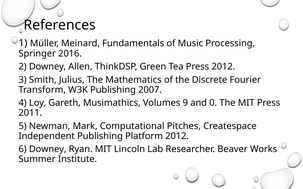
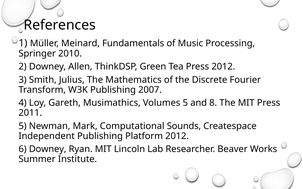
2016: 2016 -> 2010
Volumes 9: 9 -> 5
0: 0 -> 8
Pitches: Pitches -> Sounds
